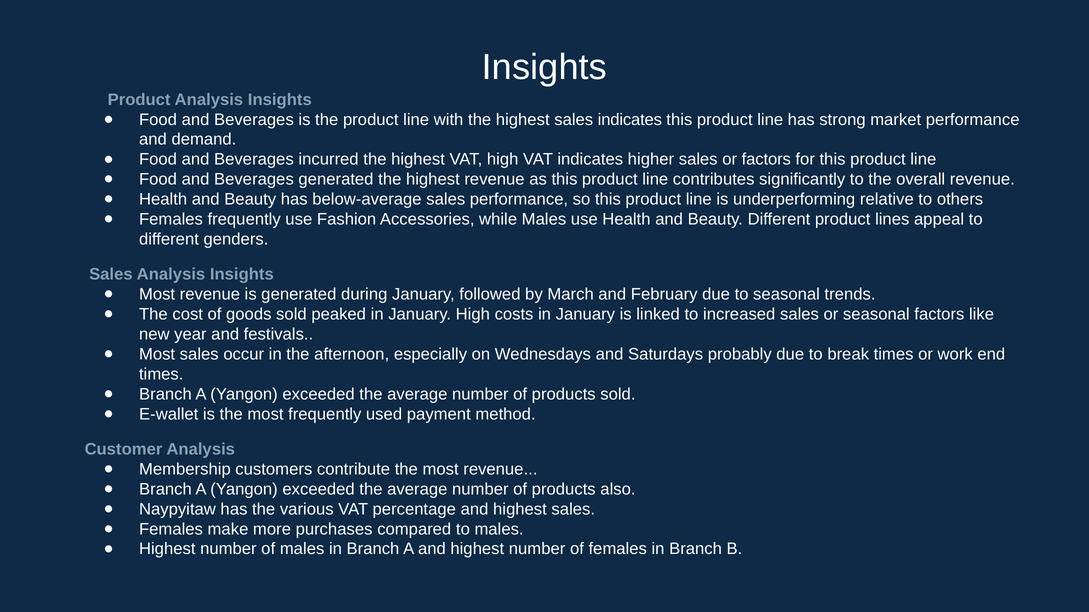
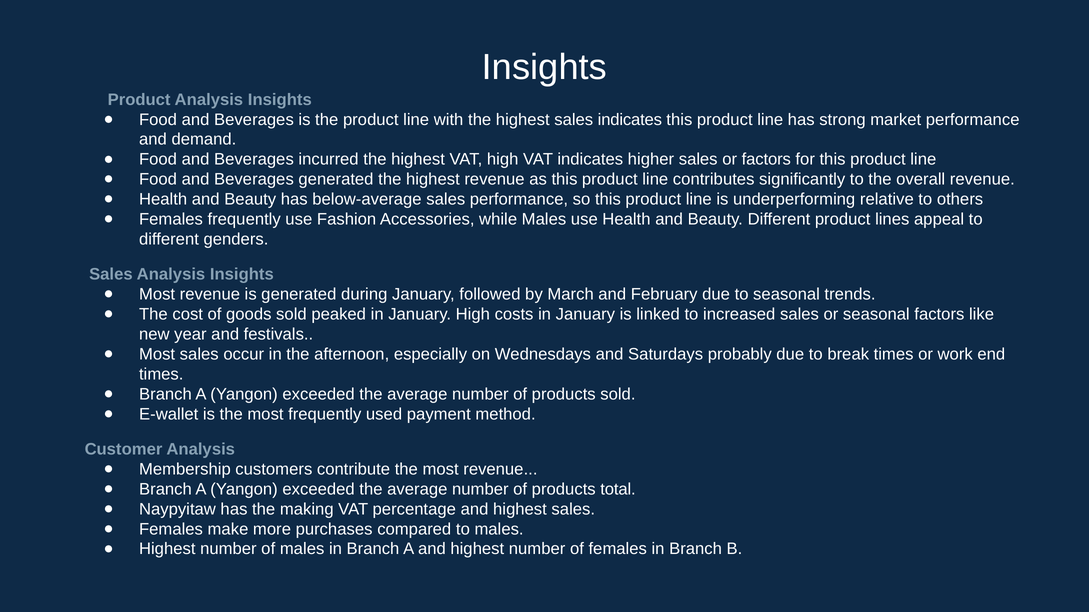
also: also -> total
various: various -> making
